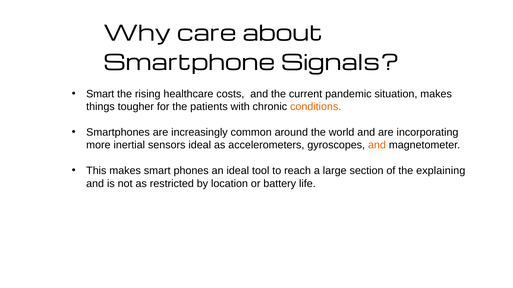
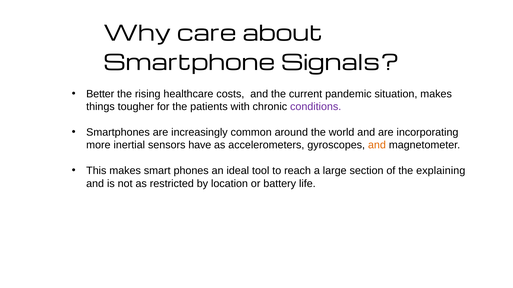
Smart at (100, 94): Smart -> Better
conditions colour: orange -> purple
sensors ideal: ideal -> have
